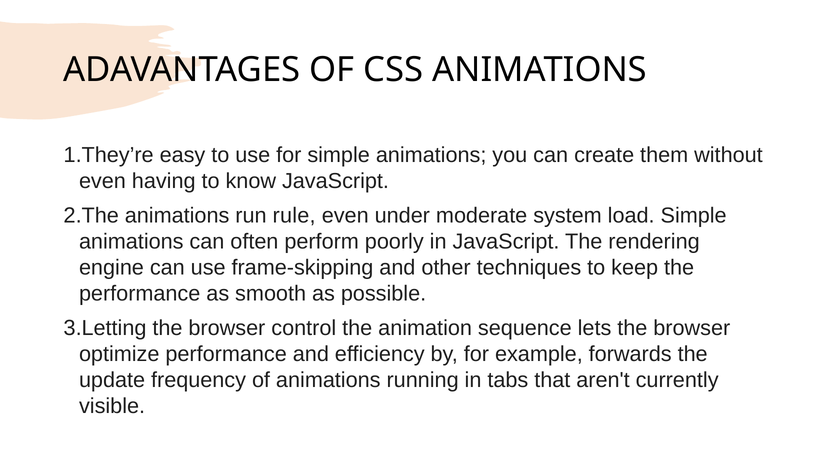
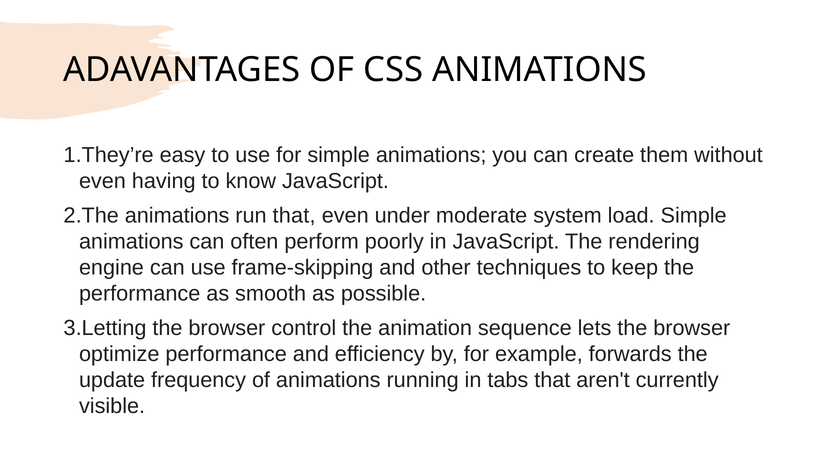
run rule: rule -> that
